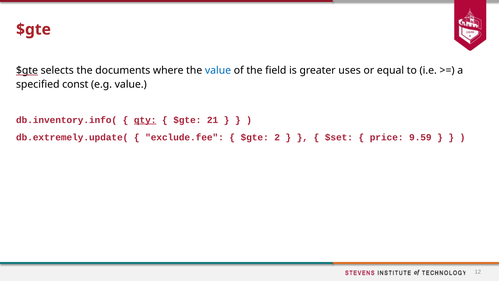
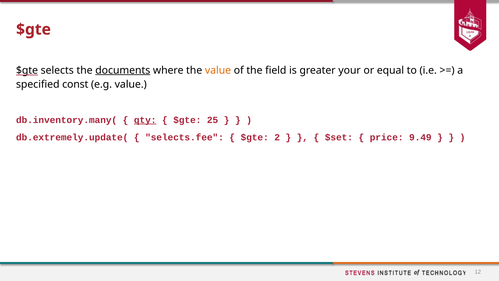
documents underline: none -> present
value at (218, 70) colour: blue -> orange
uses: uses -> your
db.inventory.info(: db.inventory.info( -> db.inventory.many(
21: 21 -> 25
exclude.fee: exclude.fee -> selects.fee
9.59: 9.59 -> 9.49
